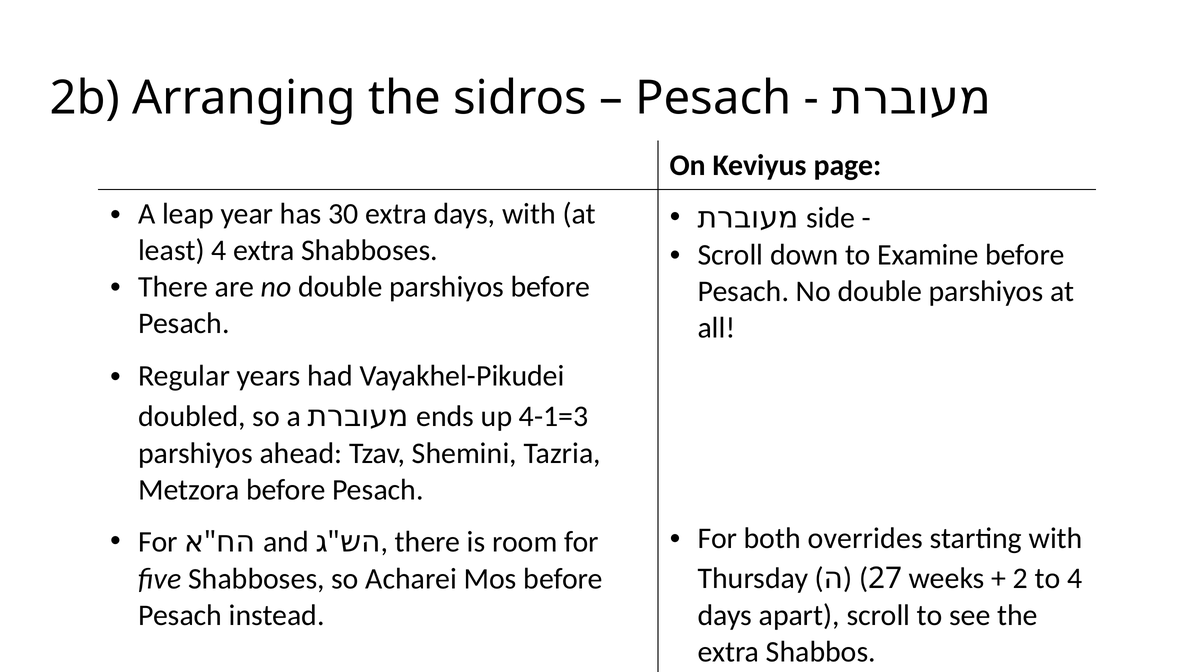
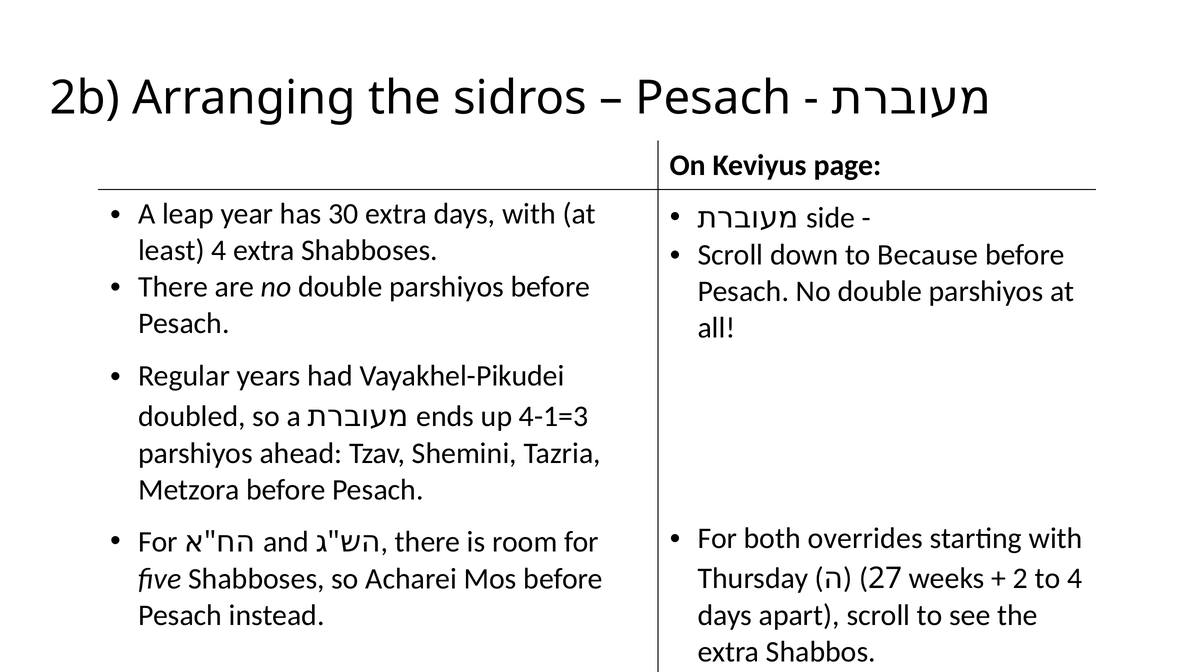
Examine: Examine -> Because
